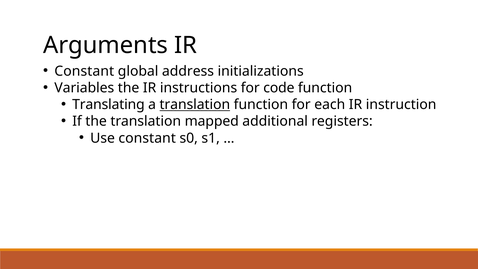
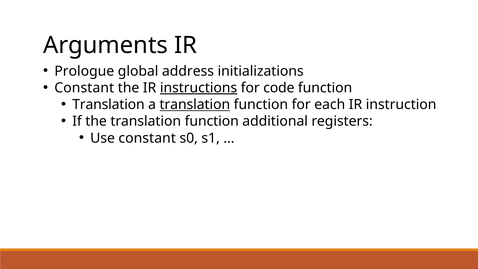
Constant at (84, 71): Constant -> Prologue
Variables at (84, 88): Variables -> Constant
instructions underline: none -> present
Translating at (108, 105): Translating -> Translation
the translation mapped: mapped -> function
